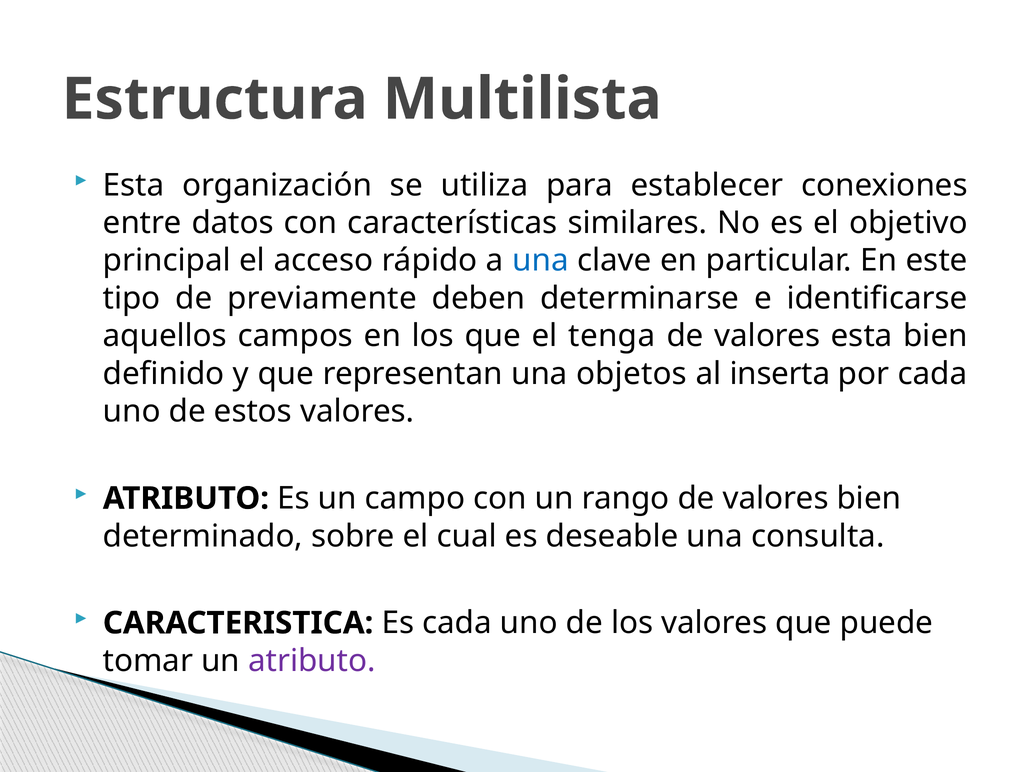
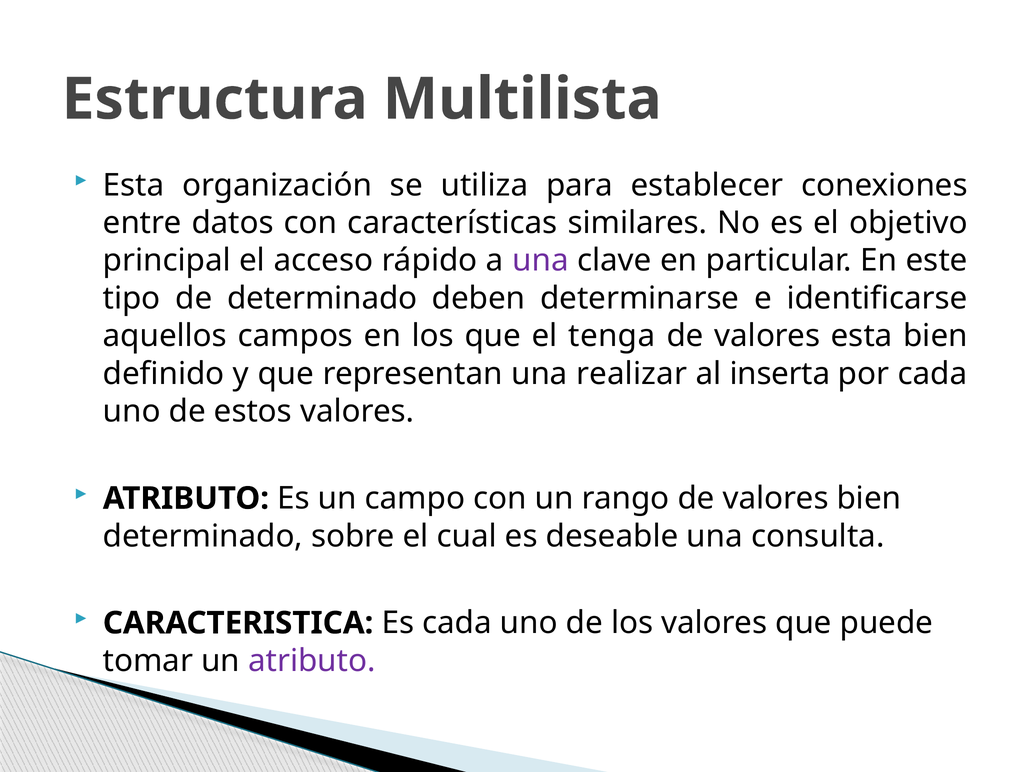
una at (540, 261) colour: blue -> purple
de previamente: previamente -> determinado
objetos: objetos -> realizar
